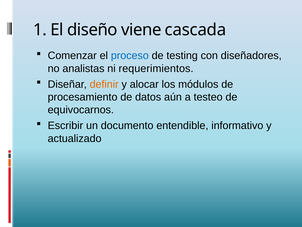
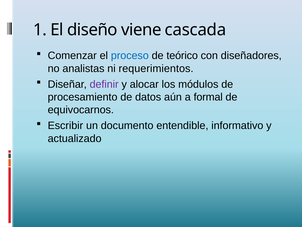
testing: testing -> teórico
definir colour: orange -> purple
testeo: testeo -> formal
